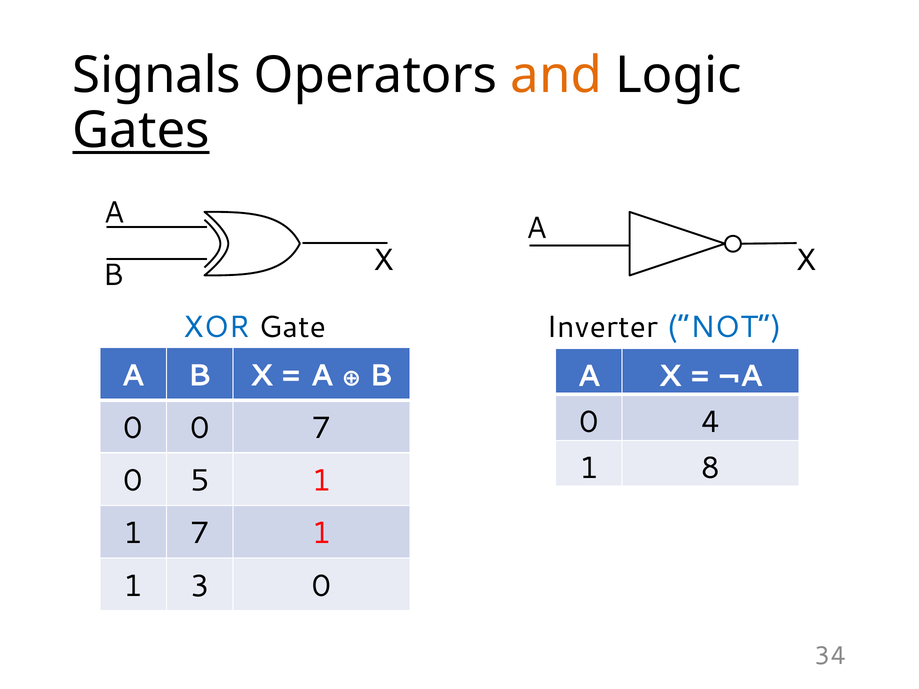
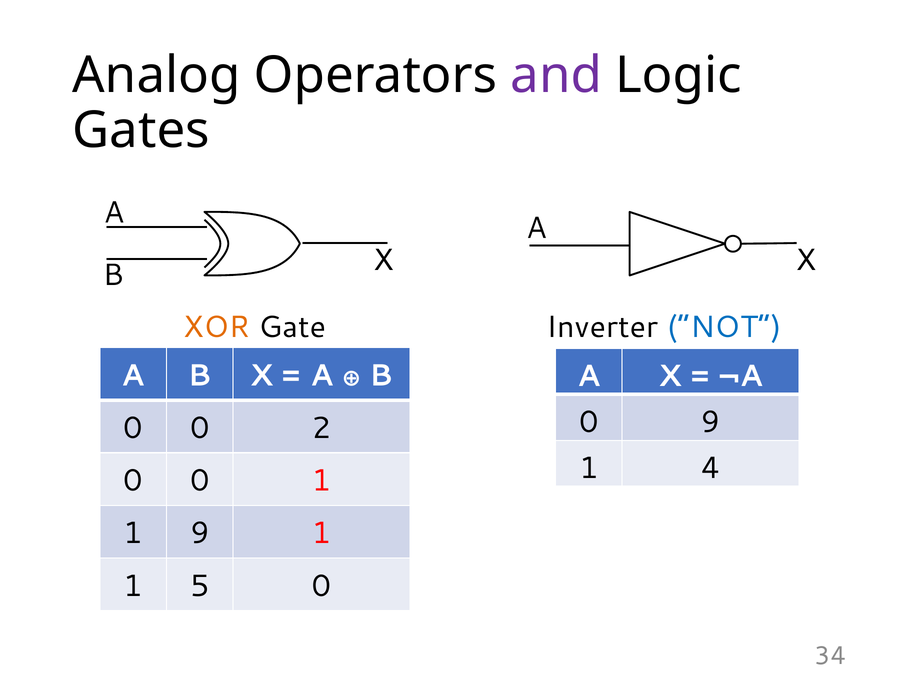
Signals: Signals -> Analog
and colour: orange -> purple
Gates underline: present -> none
XOR colour: blue -> orange
0 4: 4 -> 9
0 7: 7 -> 2
8: 8 -> 4
5 at (200, 481): 5 -> 0
1 7: 7 -> 9
3: 3 -> 5
